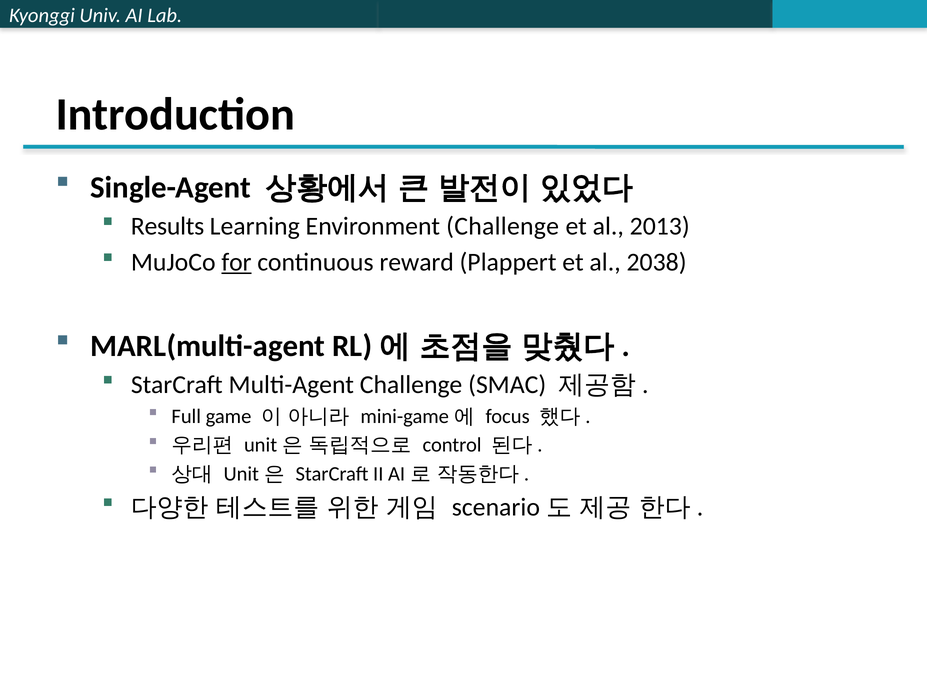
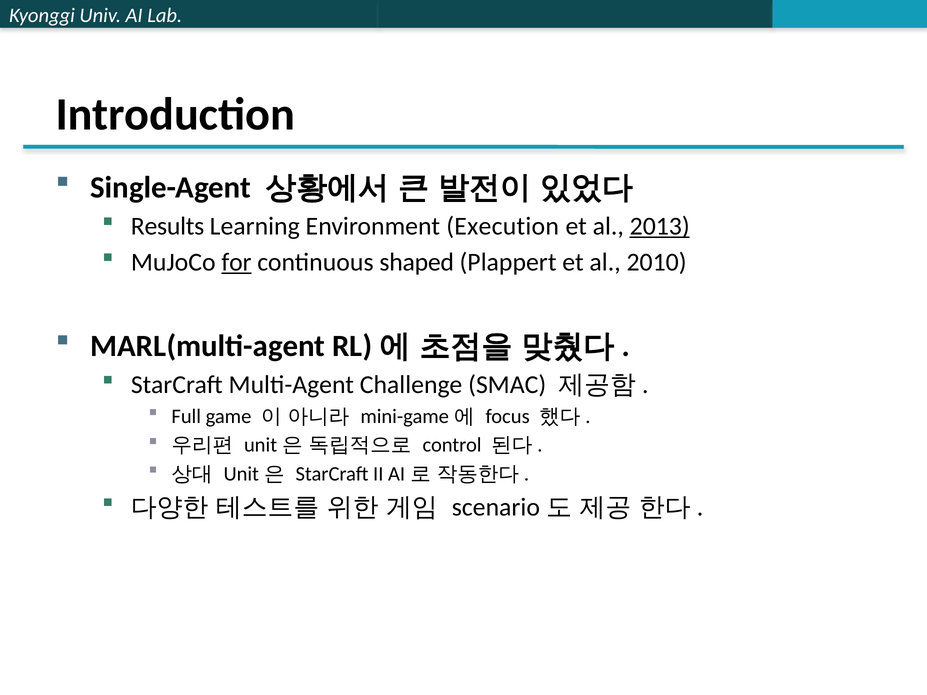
Environment Challenge: Challenge -> Execution
2013 underline: none -> present
reward: reward -> shaped
2038: 2038 -> 2010
